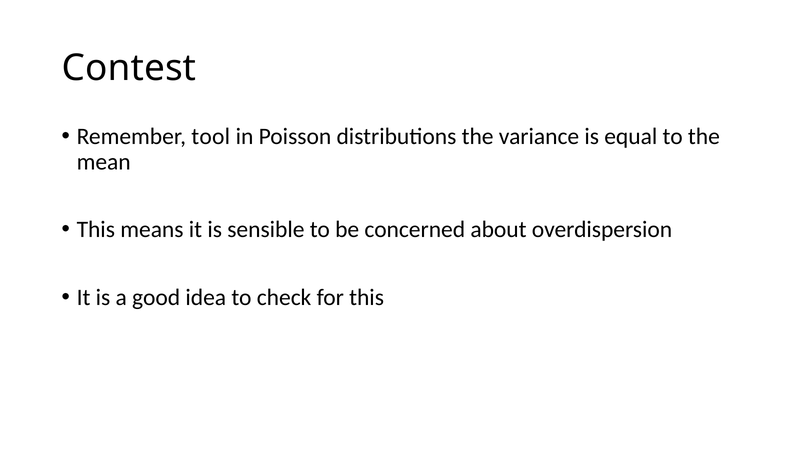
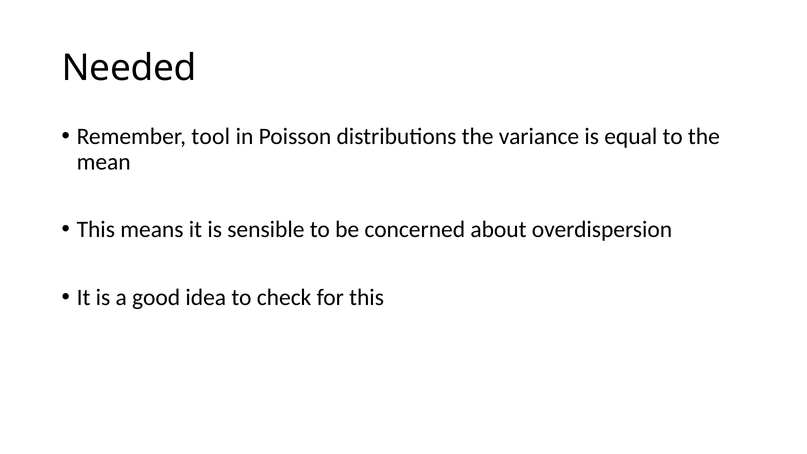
Contest: Contest -> Needed
